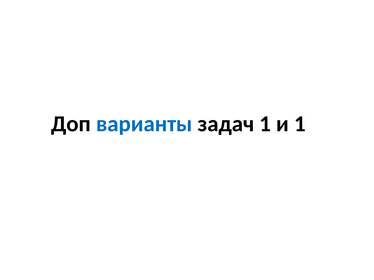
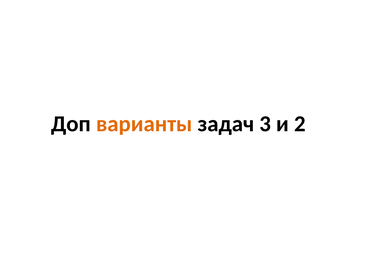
варианты colour: blue -> orange
задач 1: 1 -> 3
и 1: 1 -> 2
